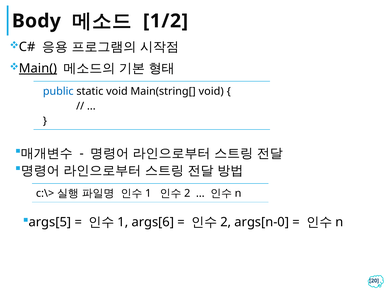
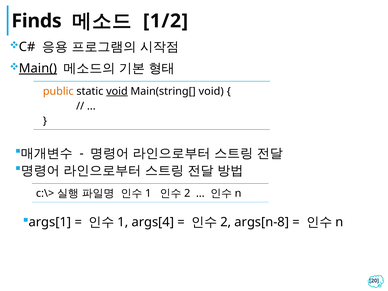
Body: Body -> Finds
public colour: blue -> orange
void at (117, 91) underline: none -> present
args[5: args[5 -> args[1
args[6: args[6 -> args[4
args[n-0: args[n-0 -> args[n-8
